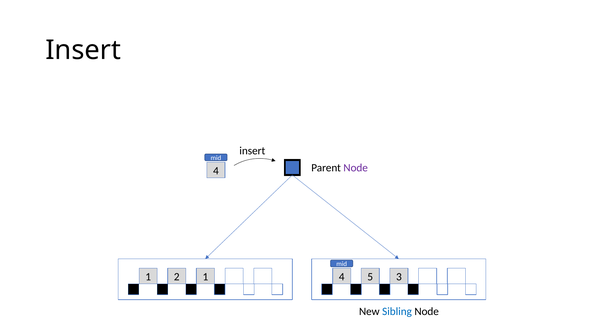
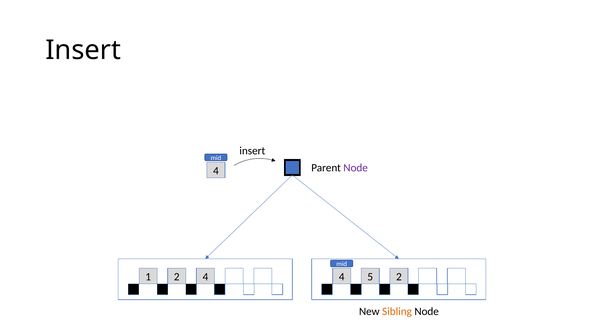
2 1: 1 -> 4
5 3: 3 -> 2
Sibling colour: blue -> orange
